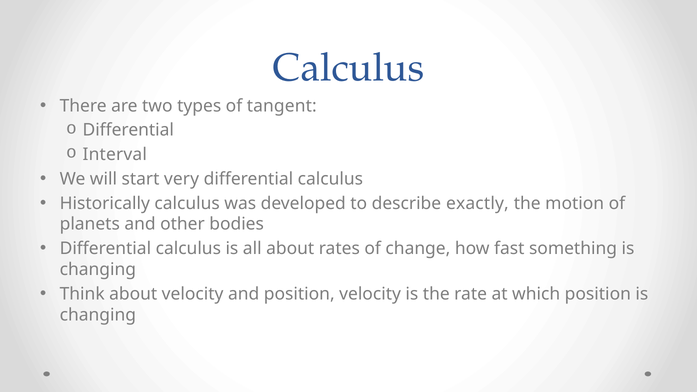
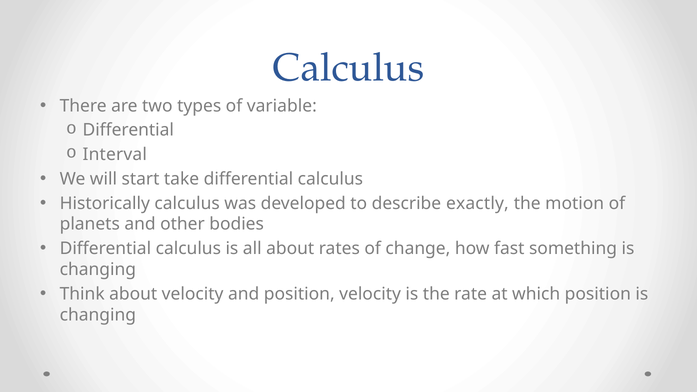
tangent: tangent -> variable
very: very -> take
